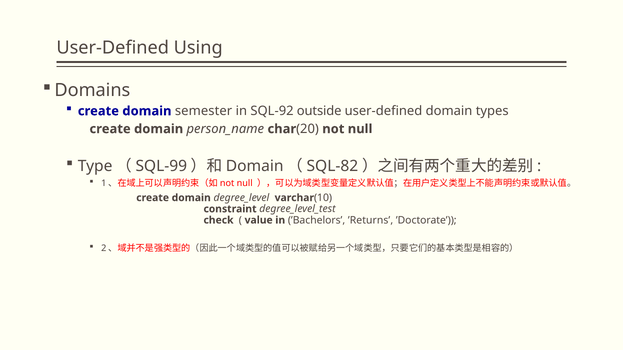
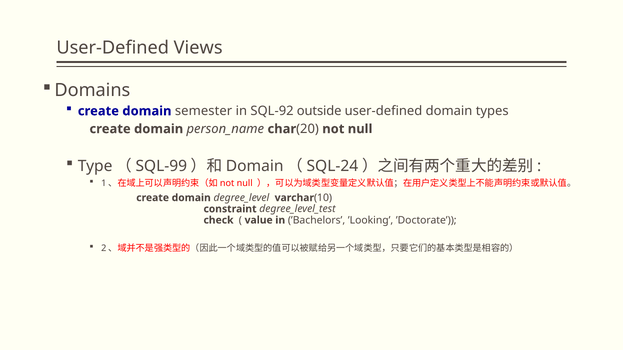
Using: Using -> Views
SQL-82: SQL-82 -> SQL-24
’Returns: ’Returns -> ’Looking
